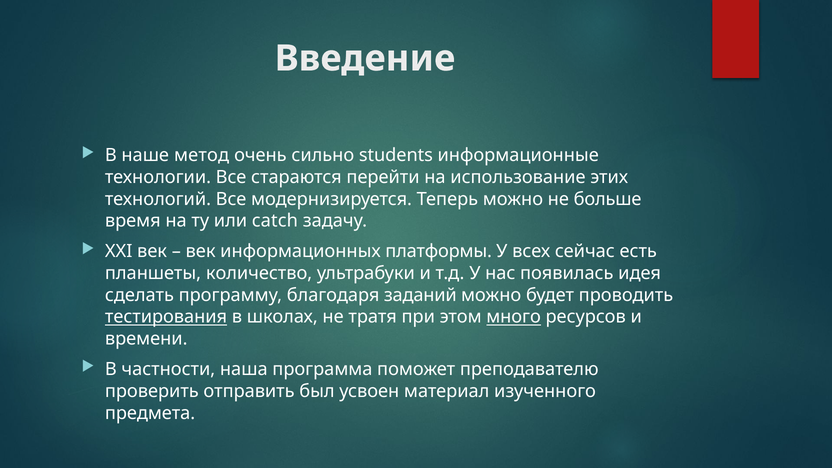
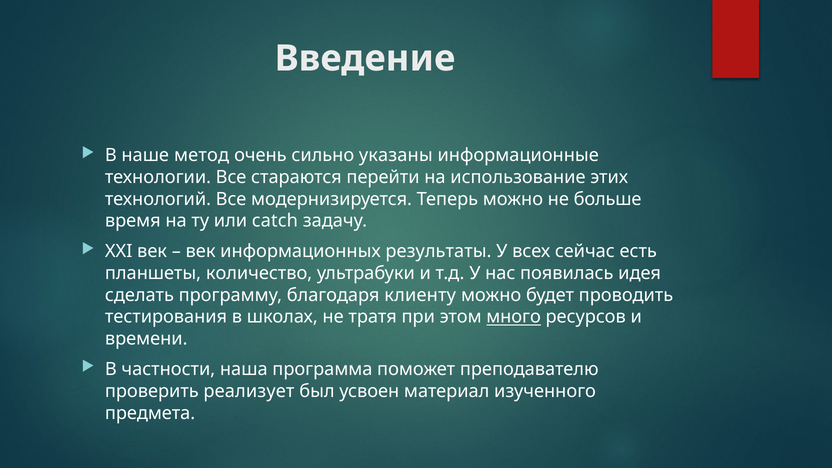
students: students -> указаны
платформы: платформы -> результаты
заданий: заданий -> клиенту
тестирования underline: present -> none
отправить: отправить -> реализует
